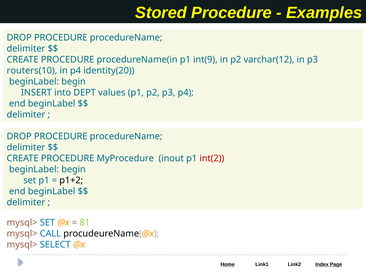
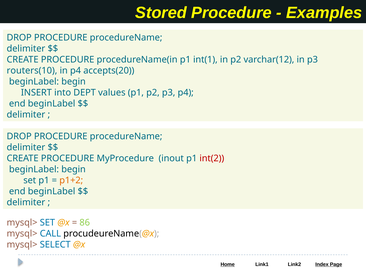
int(9: int(9 -> int(1
identity(20: identity(20 -> accepts(20
p1+2 colour: black -> orange
81: 81 -> 86
